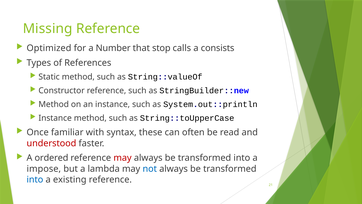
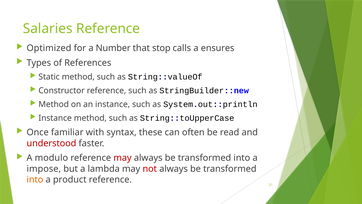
Missing: Missing -> Salaries
consists: consists -> ensures
ordered: ordered -> modulo
not colour: blue -> red
into at (35, 179) colour: blue -> orange
existing: existing -> product
